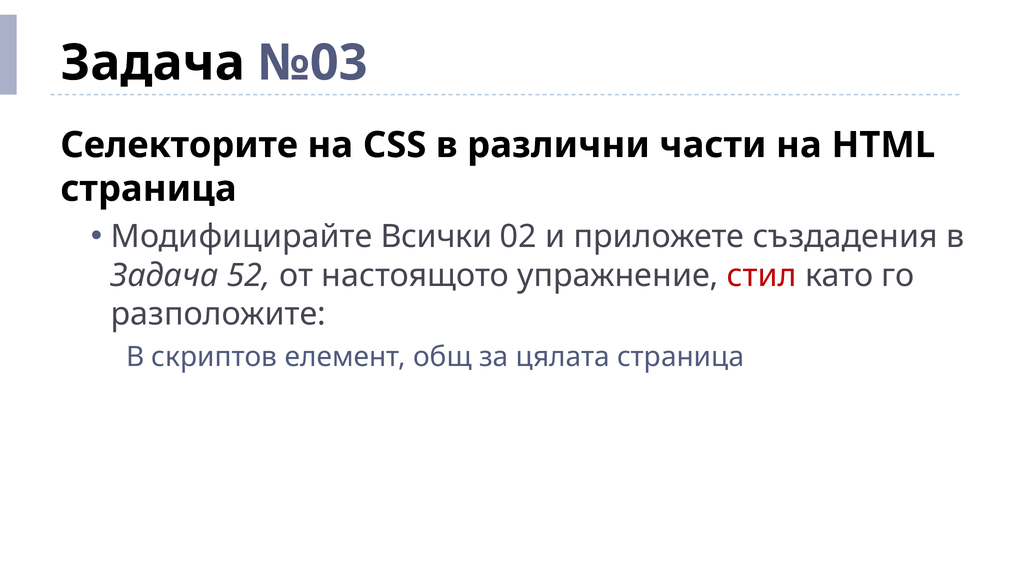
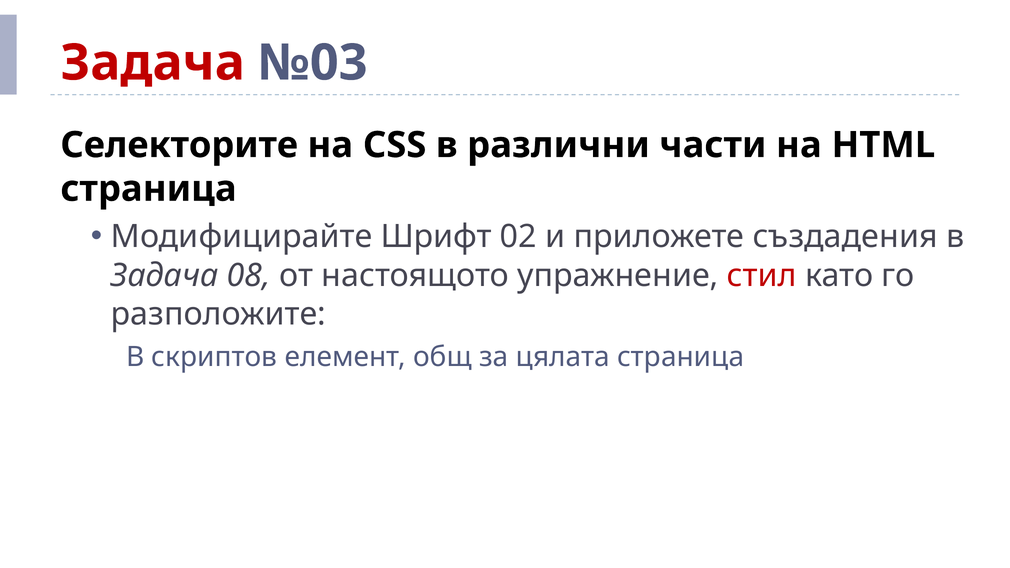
Задача at (153, 63) colour: black -> red
Всички: Всички -> Шрифт
52: 52 -> 08
